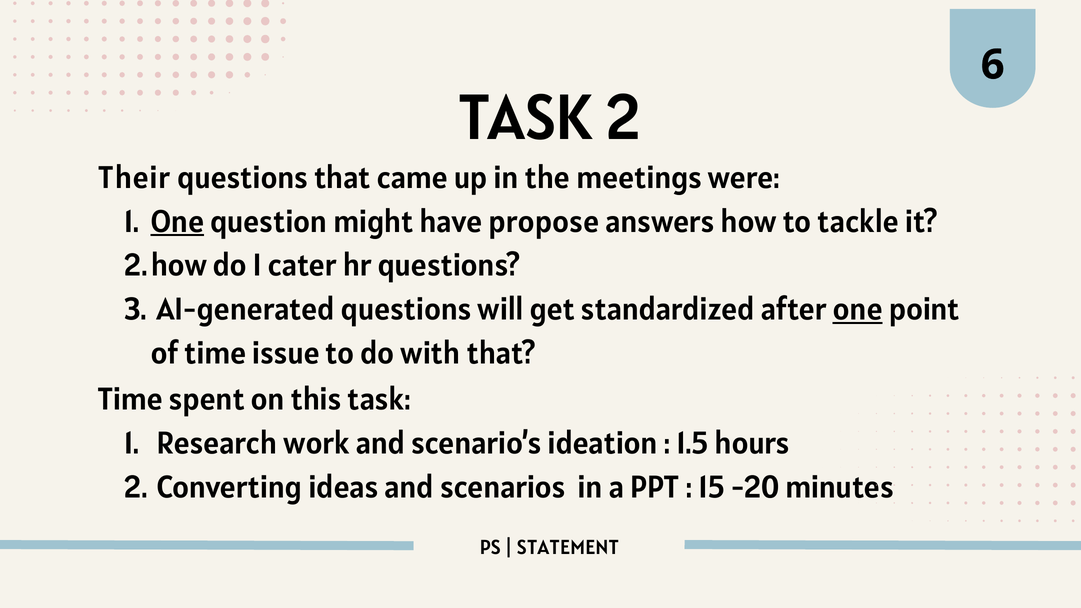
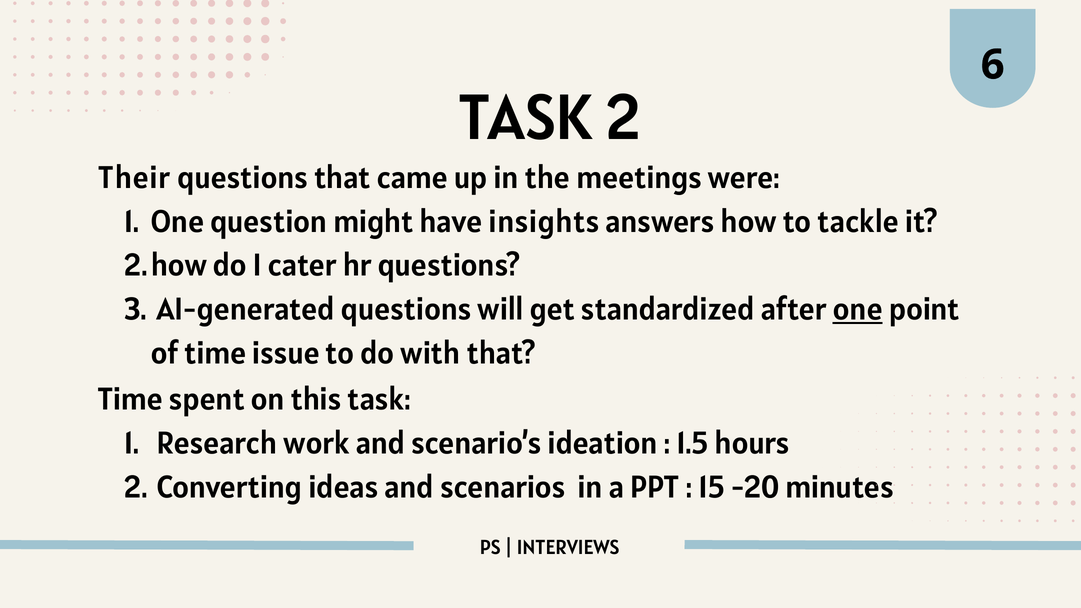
One at (178, 222) underline: present -> none
propose: propose -> insights
STATEMENT: STATEMENT -> INTERVIEWS
